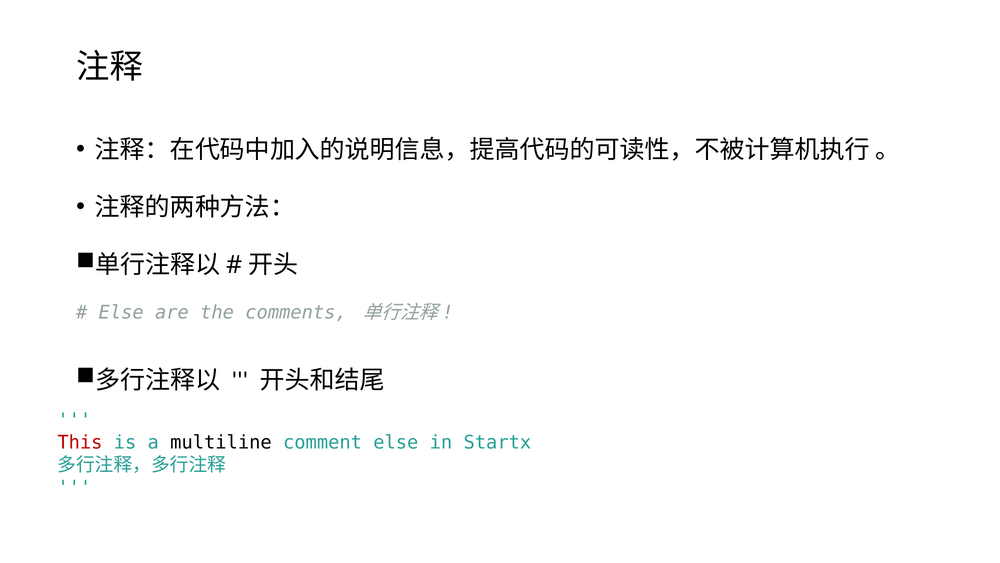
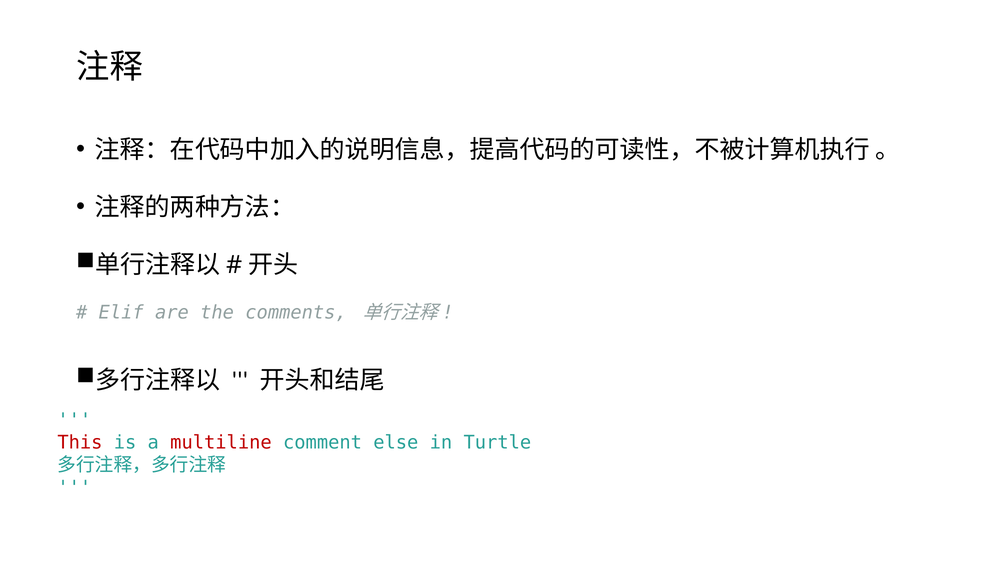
Else at (121, 312): Else -> Elif
multiline colour: black -> red
Startx: Startx -> Turtle
